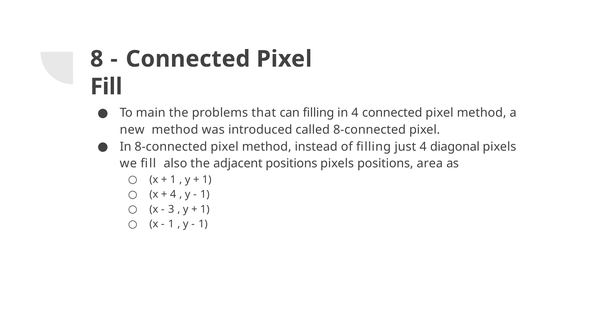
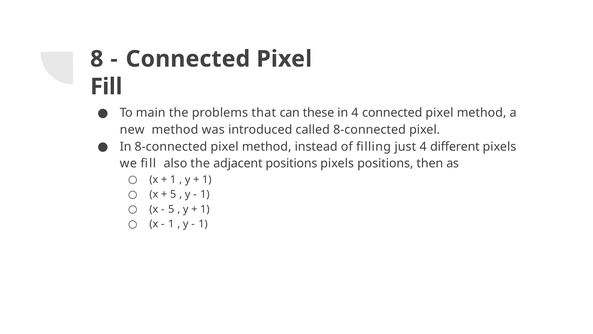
can filling: filling -> these
diagonal: diagonal -> different
area: area -> then
4 at (173, 194): 4 -> 5
3 at (171, 209): 3 -> 5
